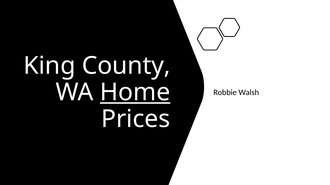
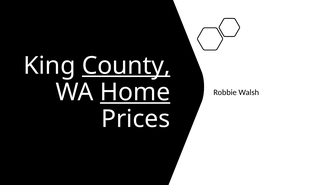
County underline: none -> present
